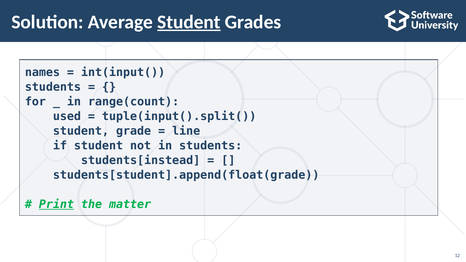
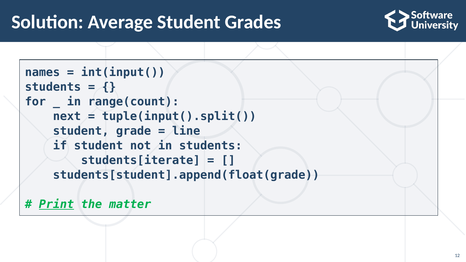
Student at (189, 22) underline: present -> none
used: used -> next
students[instead: students[instead -> students[iterate
